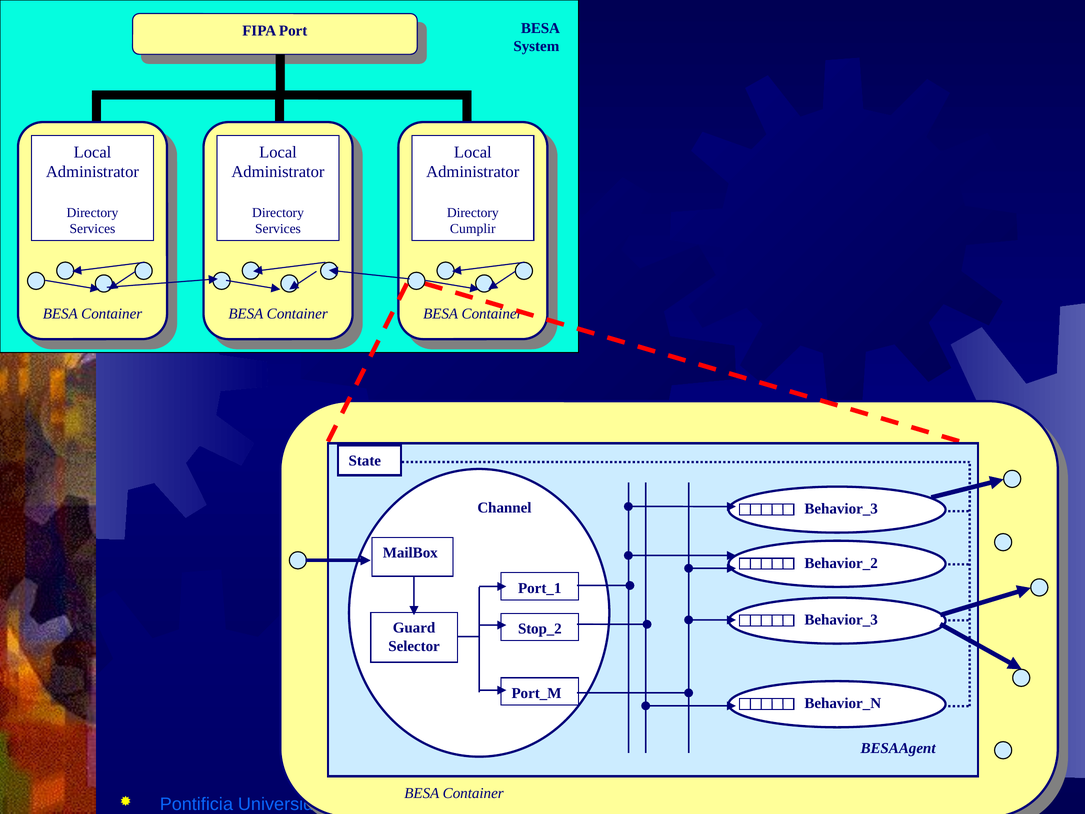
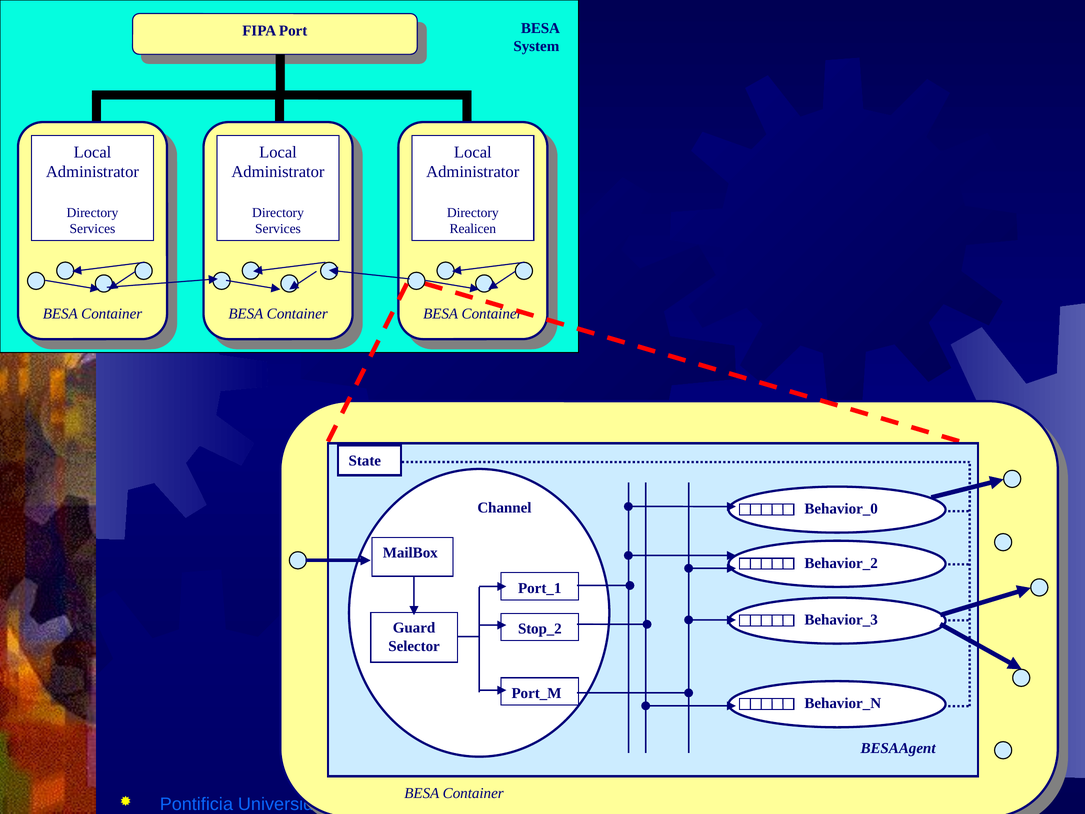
Cumplir: Cumplir -> Realicen
Behavior_3 at (841, 509): Behavior_3 -> Behavior_0
